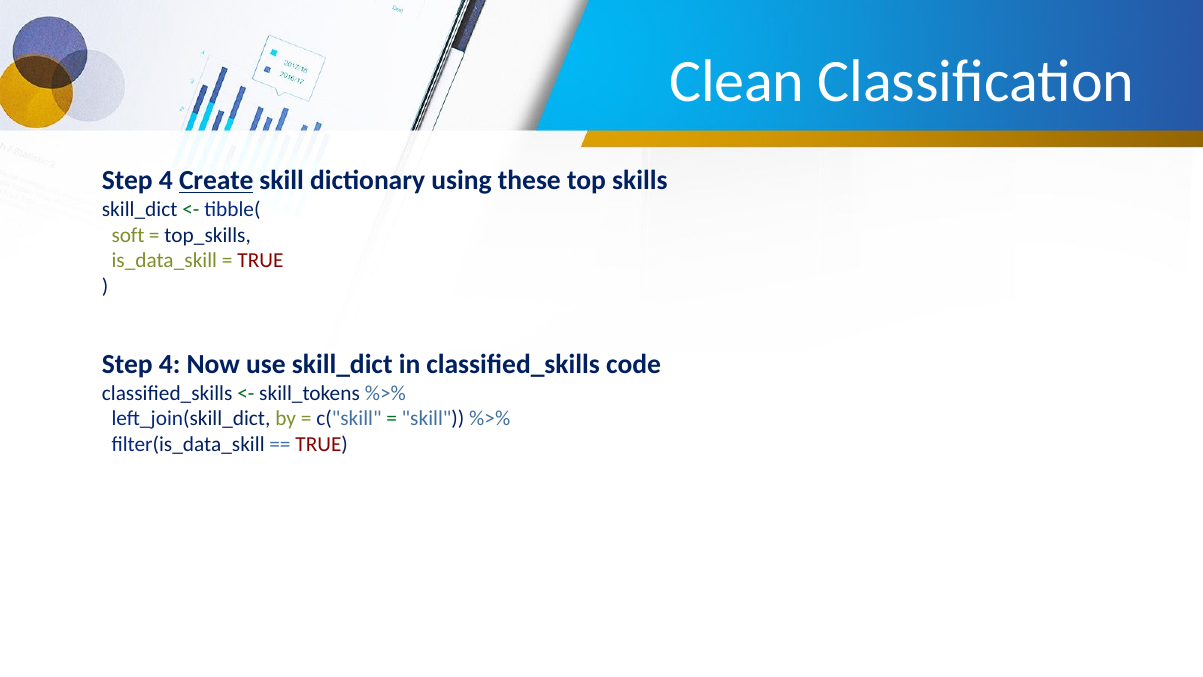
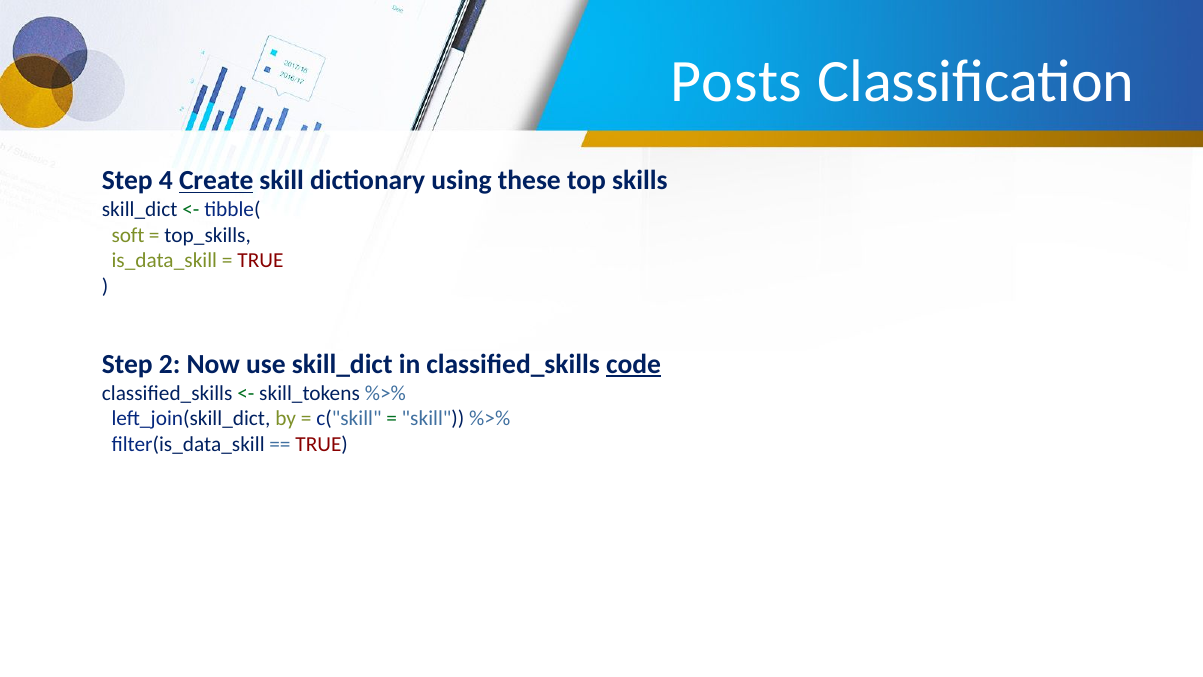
Clean: Clean -> Posts
4 at (170, 364): 4 -> 2
code underline: none -> present
